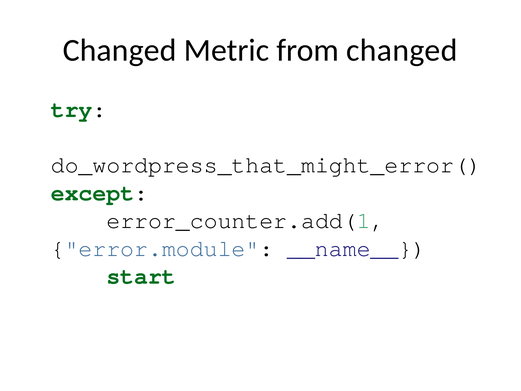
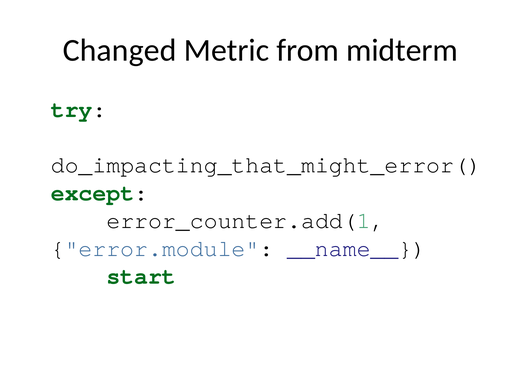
from changed: changed -> midterm
do_wordpress_that_might_error(: do_wordpress_that_might_error( -> do_impacting_that_might_error(
